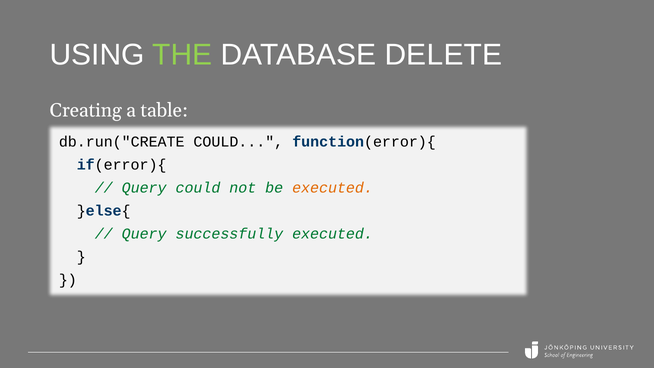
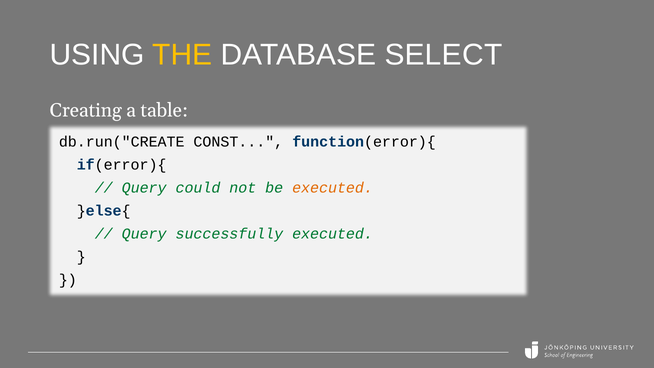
THE colour: light green -> yellow
DELETE: DELETE -> SELECT
db.run("CREATE COULD: COULD -> CONST
